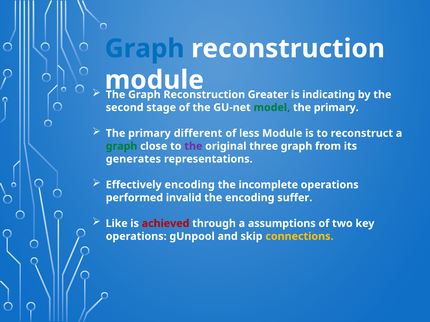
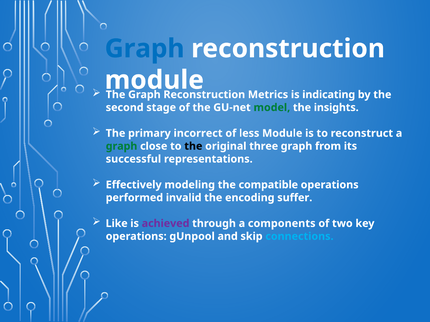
Greater: Greater -> Metrics
primary at (336, 108): primary -> insights
different: different -> incorrect
the at (193, 146) colour: purple -> black
generates: generates -> successful
Effectively encoding: encoding -> modeling
incomplete: incomplete -> compatible
achieved colour: red -> purple
assumptions: assumptions -> components
connections colour: yellow -> light blue
